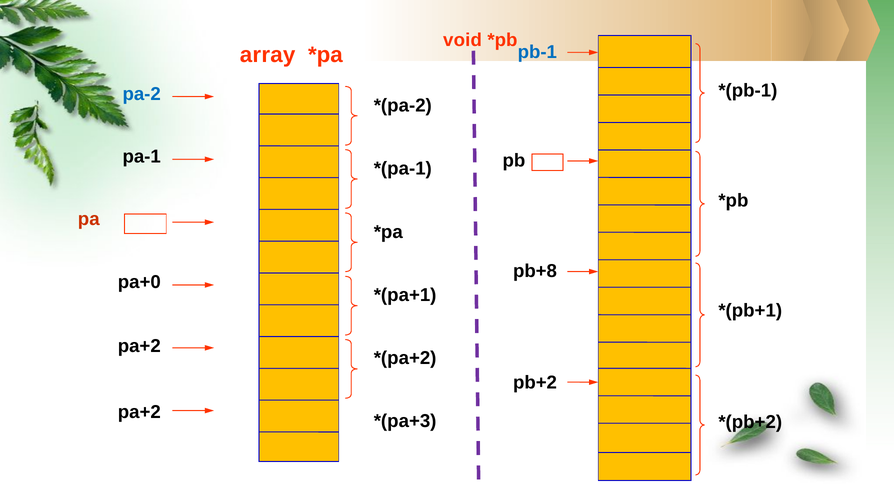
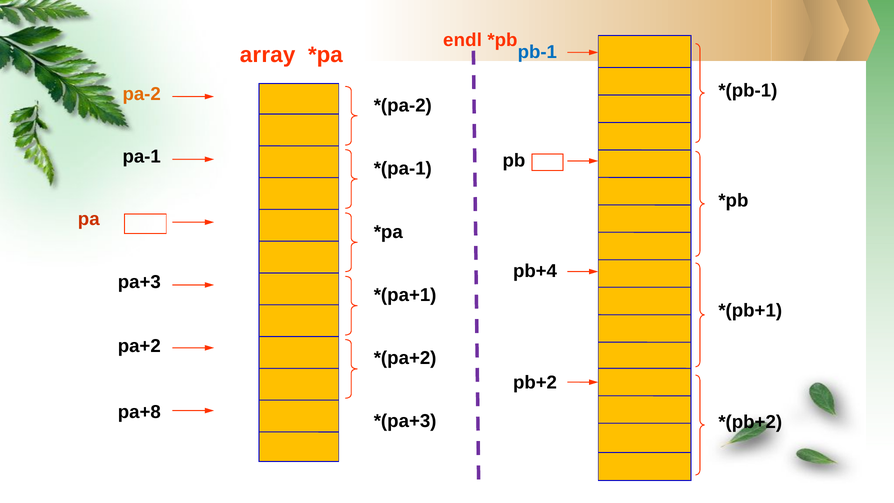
void: void -> endl
pa-2 colour: blue -> orange
pb+8: pb+8 -> pb+4
pa+0: pa+0 -> pa+3
pa+2 at (139, 412): pa+2 -> pa+8
